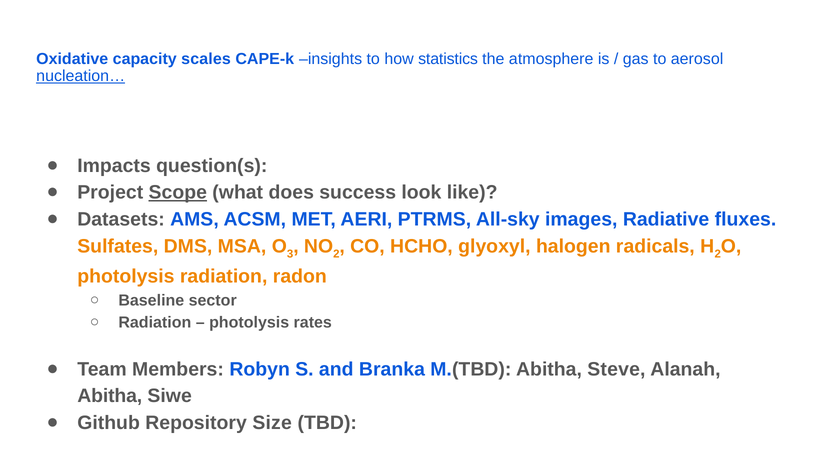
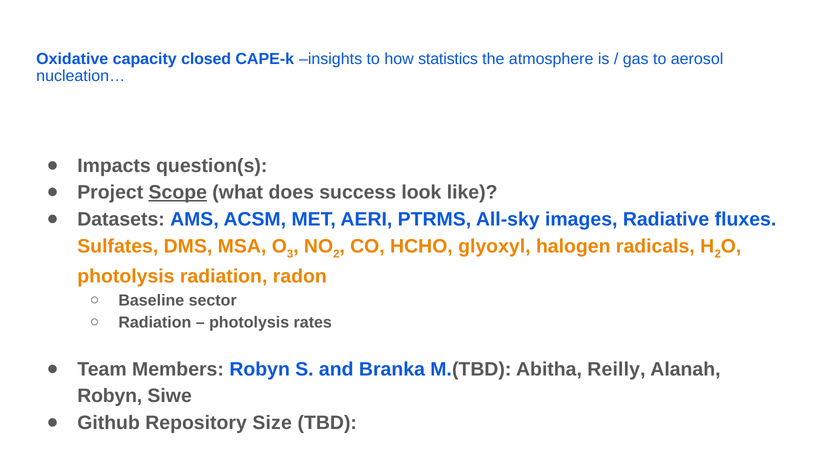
scales: scales -> closed
nucleation… underline: present -> none
Steve: Steve -> Reilly
Abitha at (110, 396): Abitha -> Robyn
